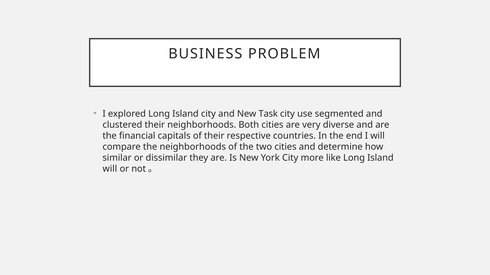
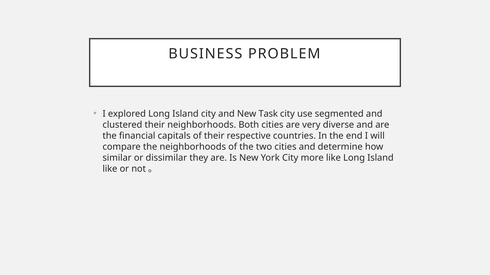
will at (110, 169): will -> like
